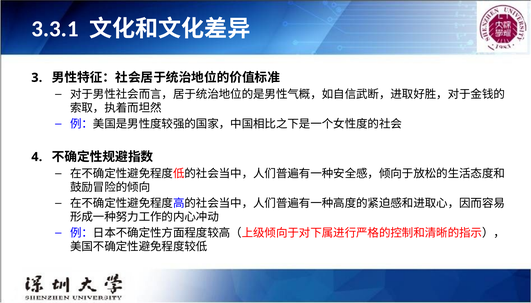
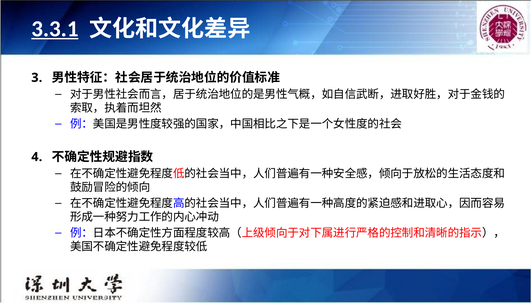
3.3.1 underline: none -> present
